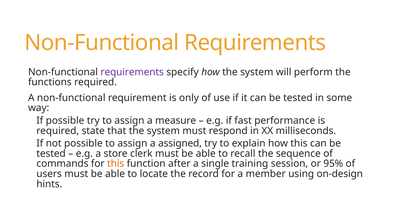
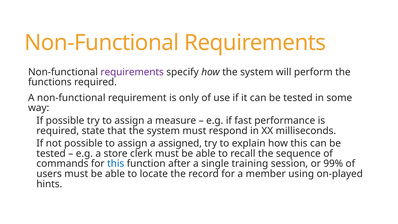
this at (116, 164) colour: orange -> blue
95%: 95% -> 99%
on-design: on-design -> on-played
